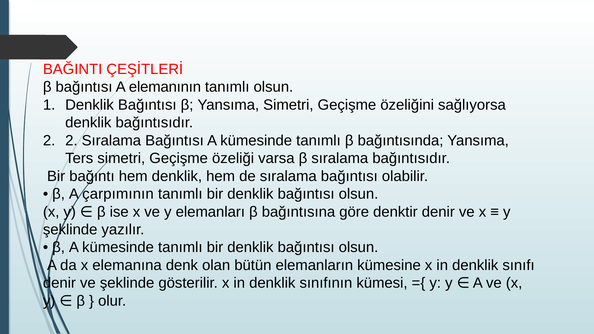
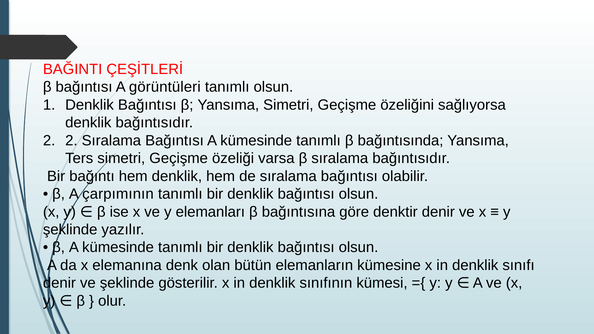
elemanının: elemanının -> görüntüleri
